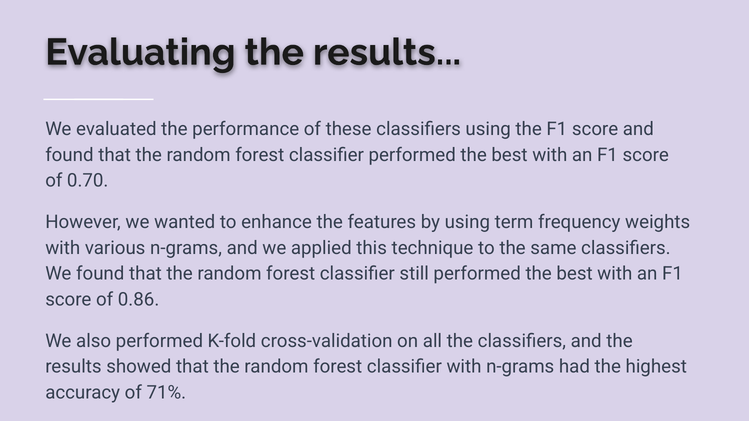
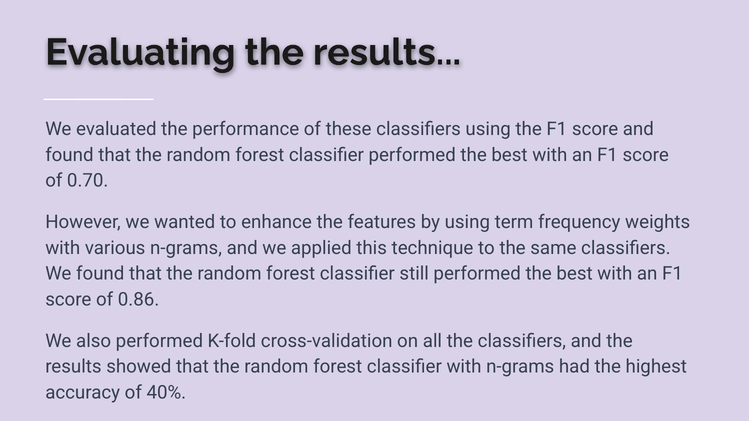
71%: 71% -> 40%
